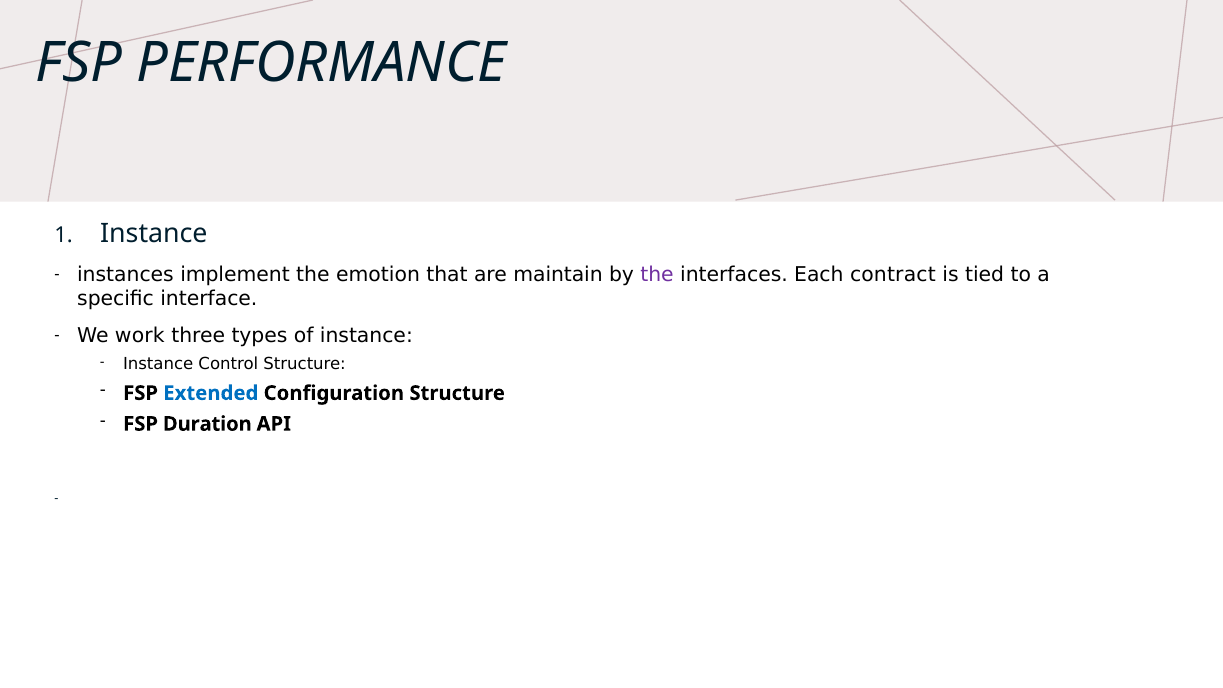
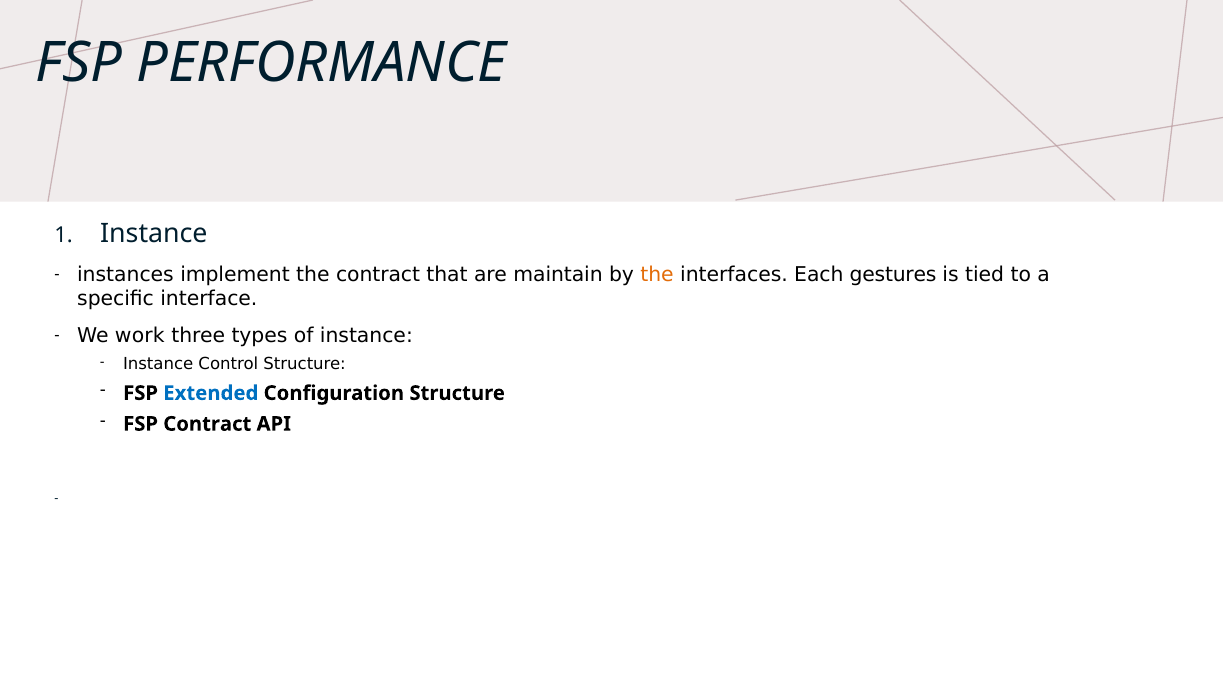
the emotion: emotion -> contract
the at (657, 274) colour: purple -> orange
contract: contract -> gestures
FSP Duration: Duration -> Contract
